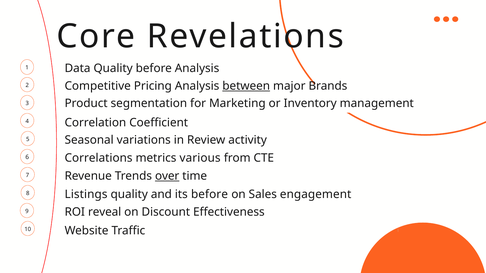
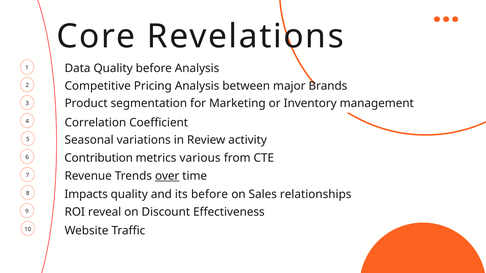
between underline: present -> none
Correlations: Correlations -> Contribution
Listings: Listings -> Impacts
engagement: engagement -> relationships
